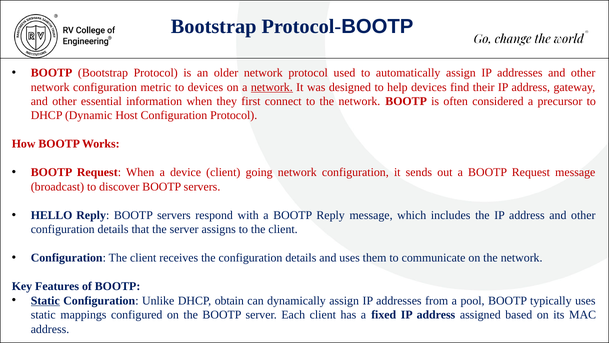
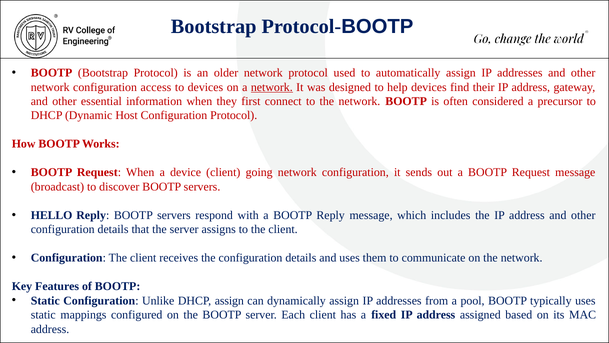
metric: metric -> access
Static at (45, 300) underline: present -> none
DHCP obtain: obtain -> assign
